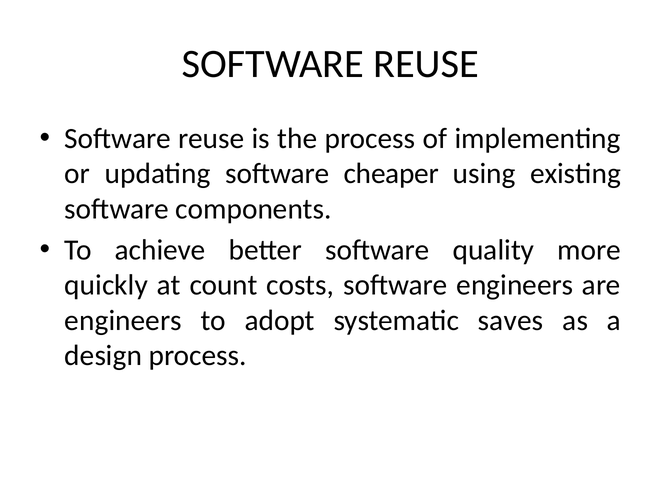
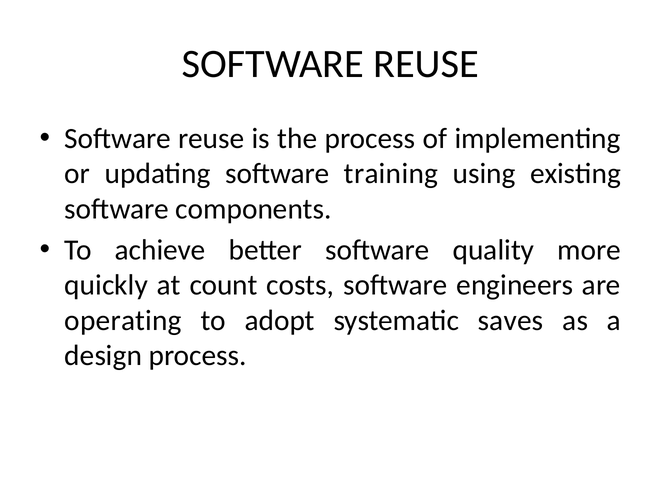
cheaper: cheaper -> training
engineers at (123, 321): engineers -> operating
